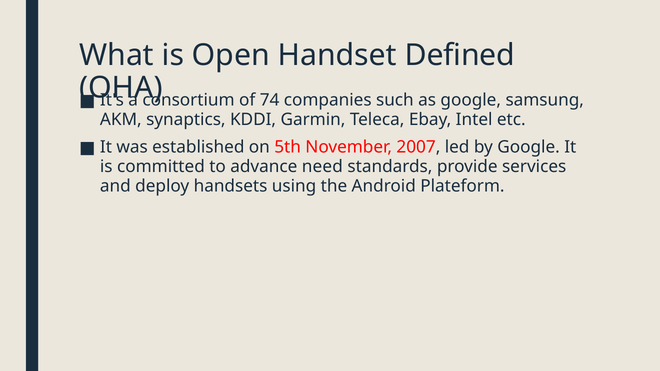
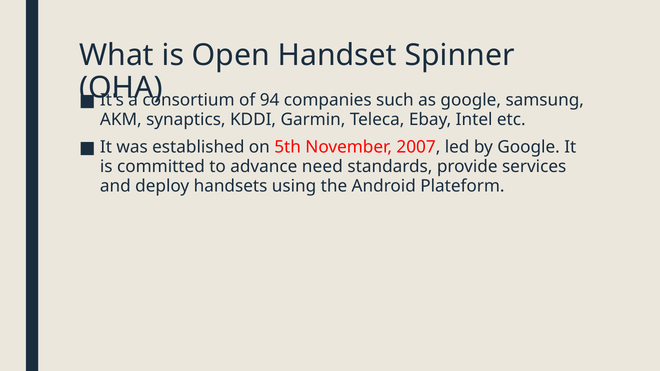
Defined: Defined -> Spinner
74: 74 -> 94
